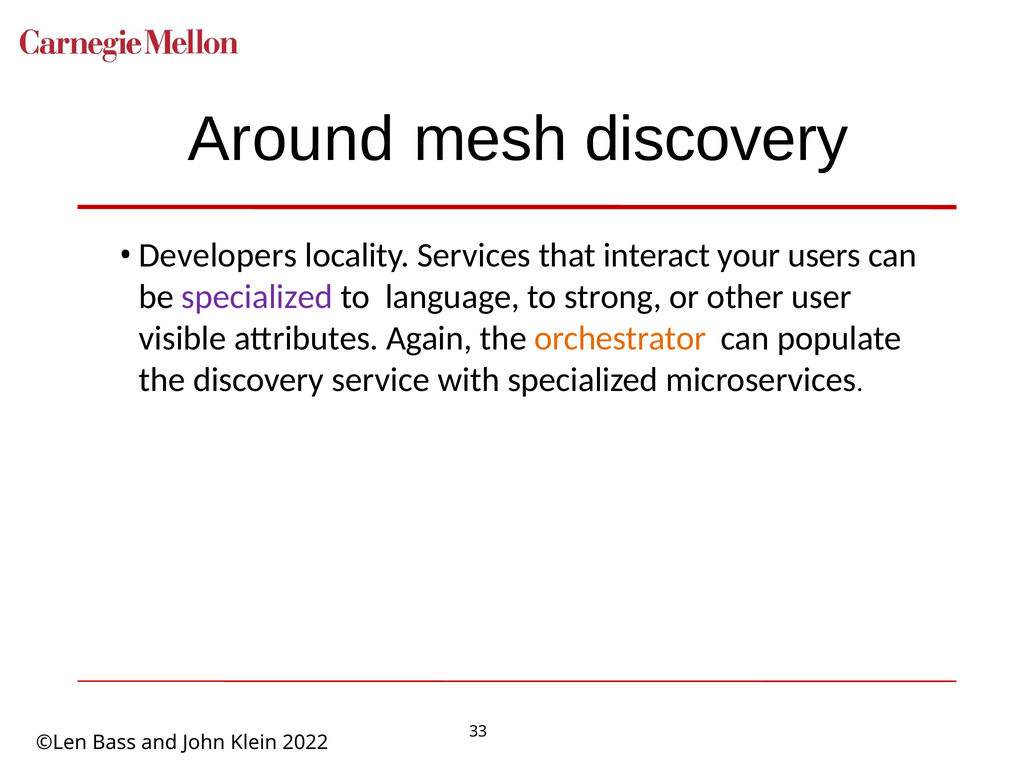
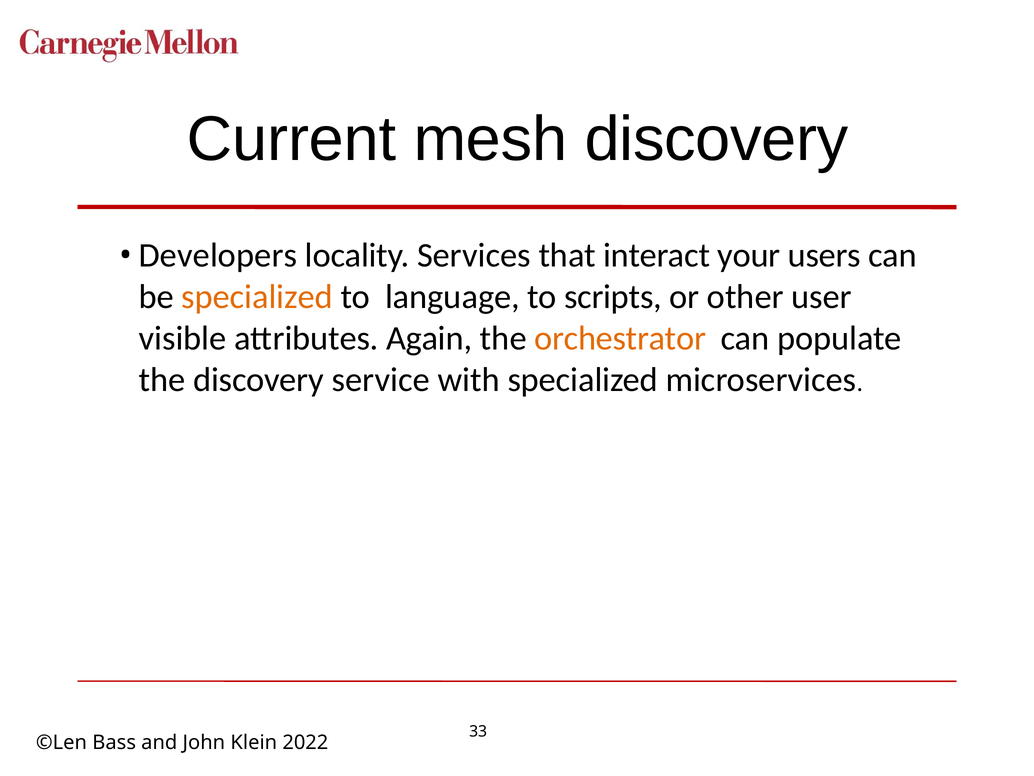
Around: Around -> Current
specialized at (257, 297) colour: purple -> orange
strong: strong -> scripts
